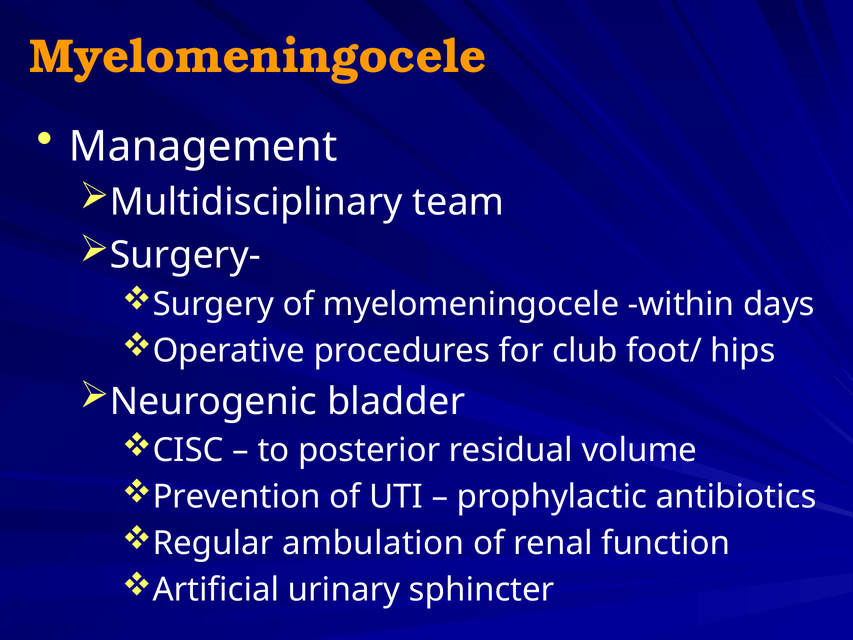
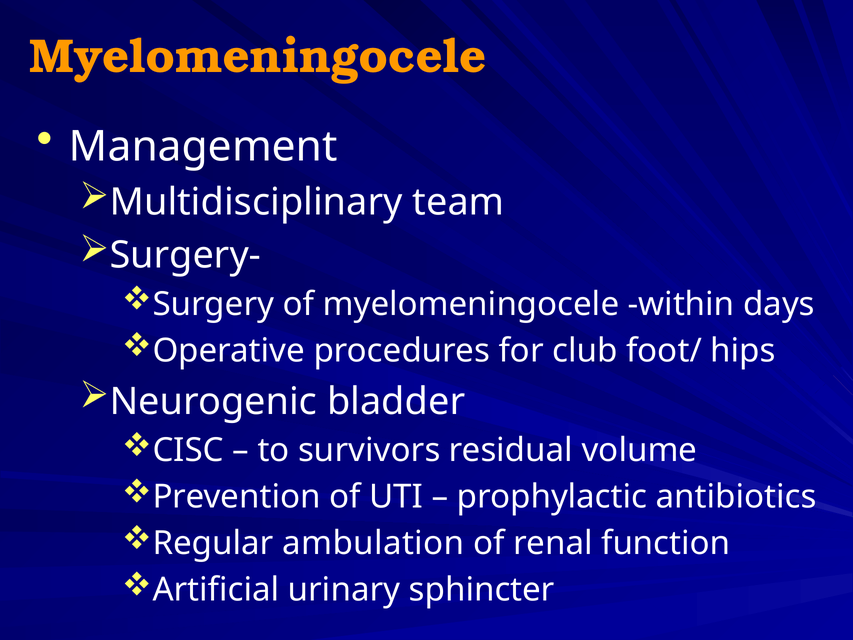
posterior: posterior -> survivors
